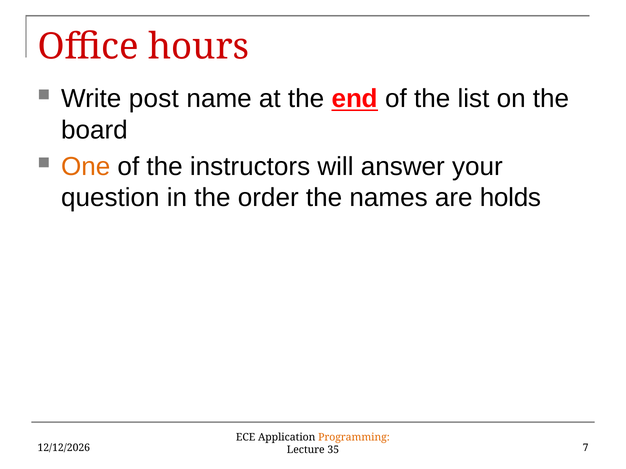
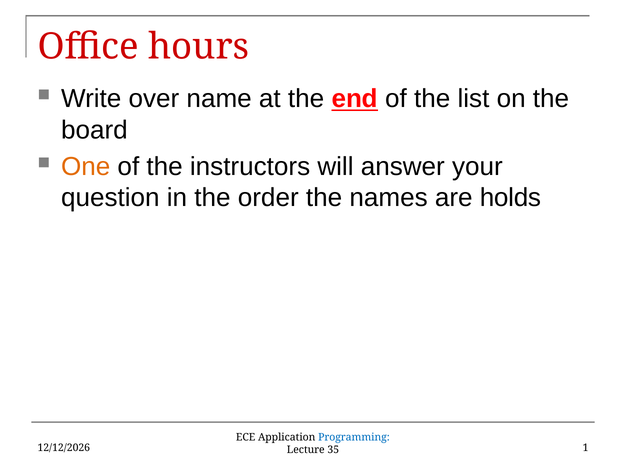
post: post -> over
Programming colour: orange -> blue
7: 7 -> 1
